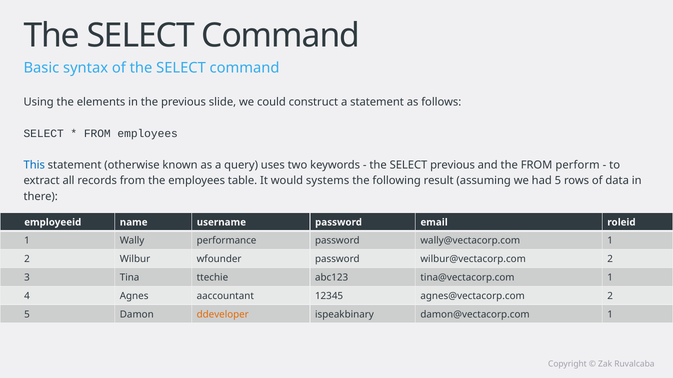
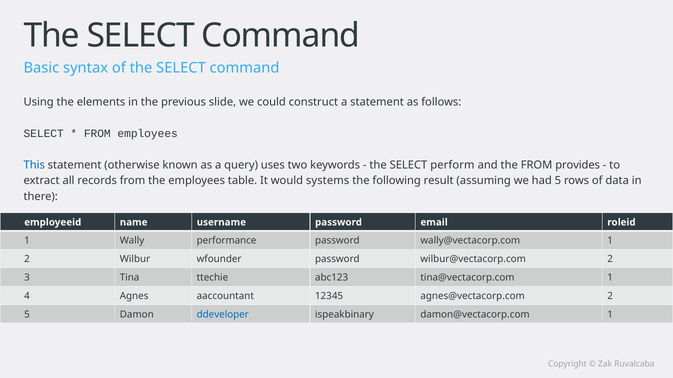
SELECT previous: previous -> perform
perform: perform -> provides
ddeveloper colour: orange -> blue
